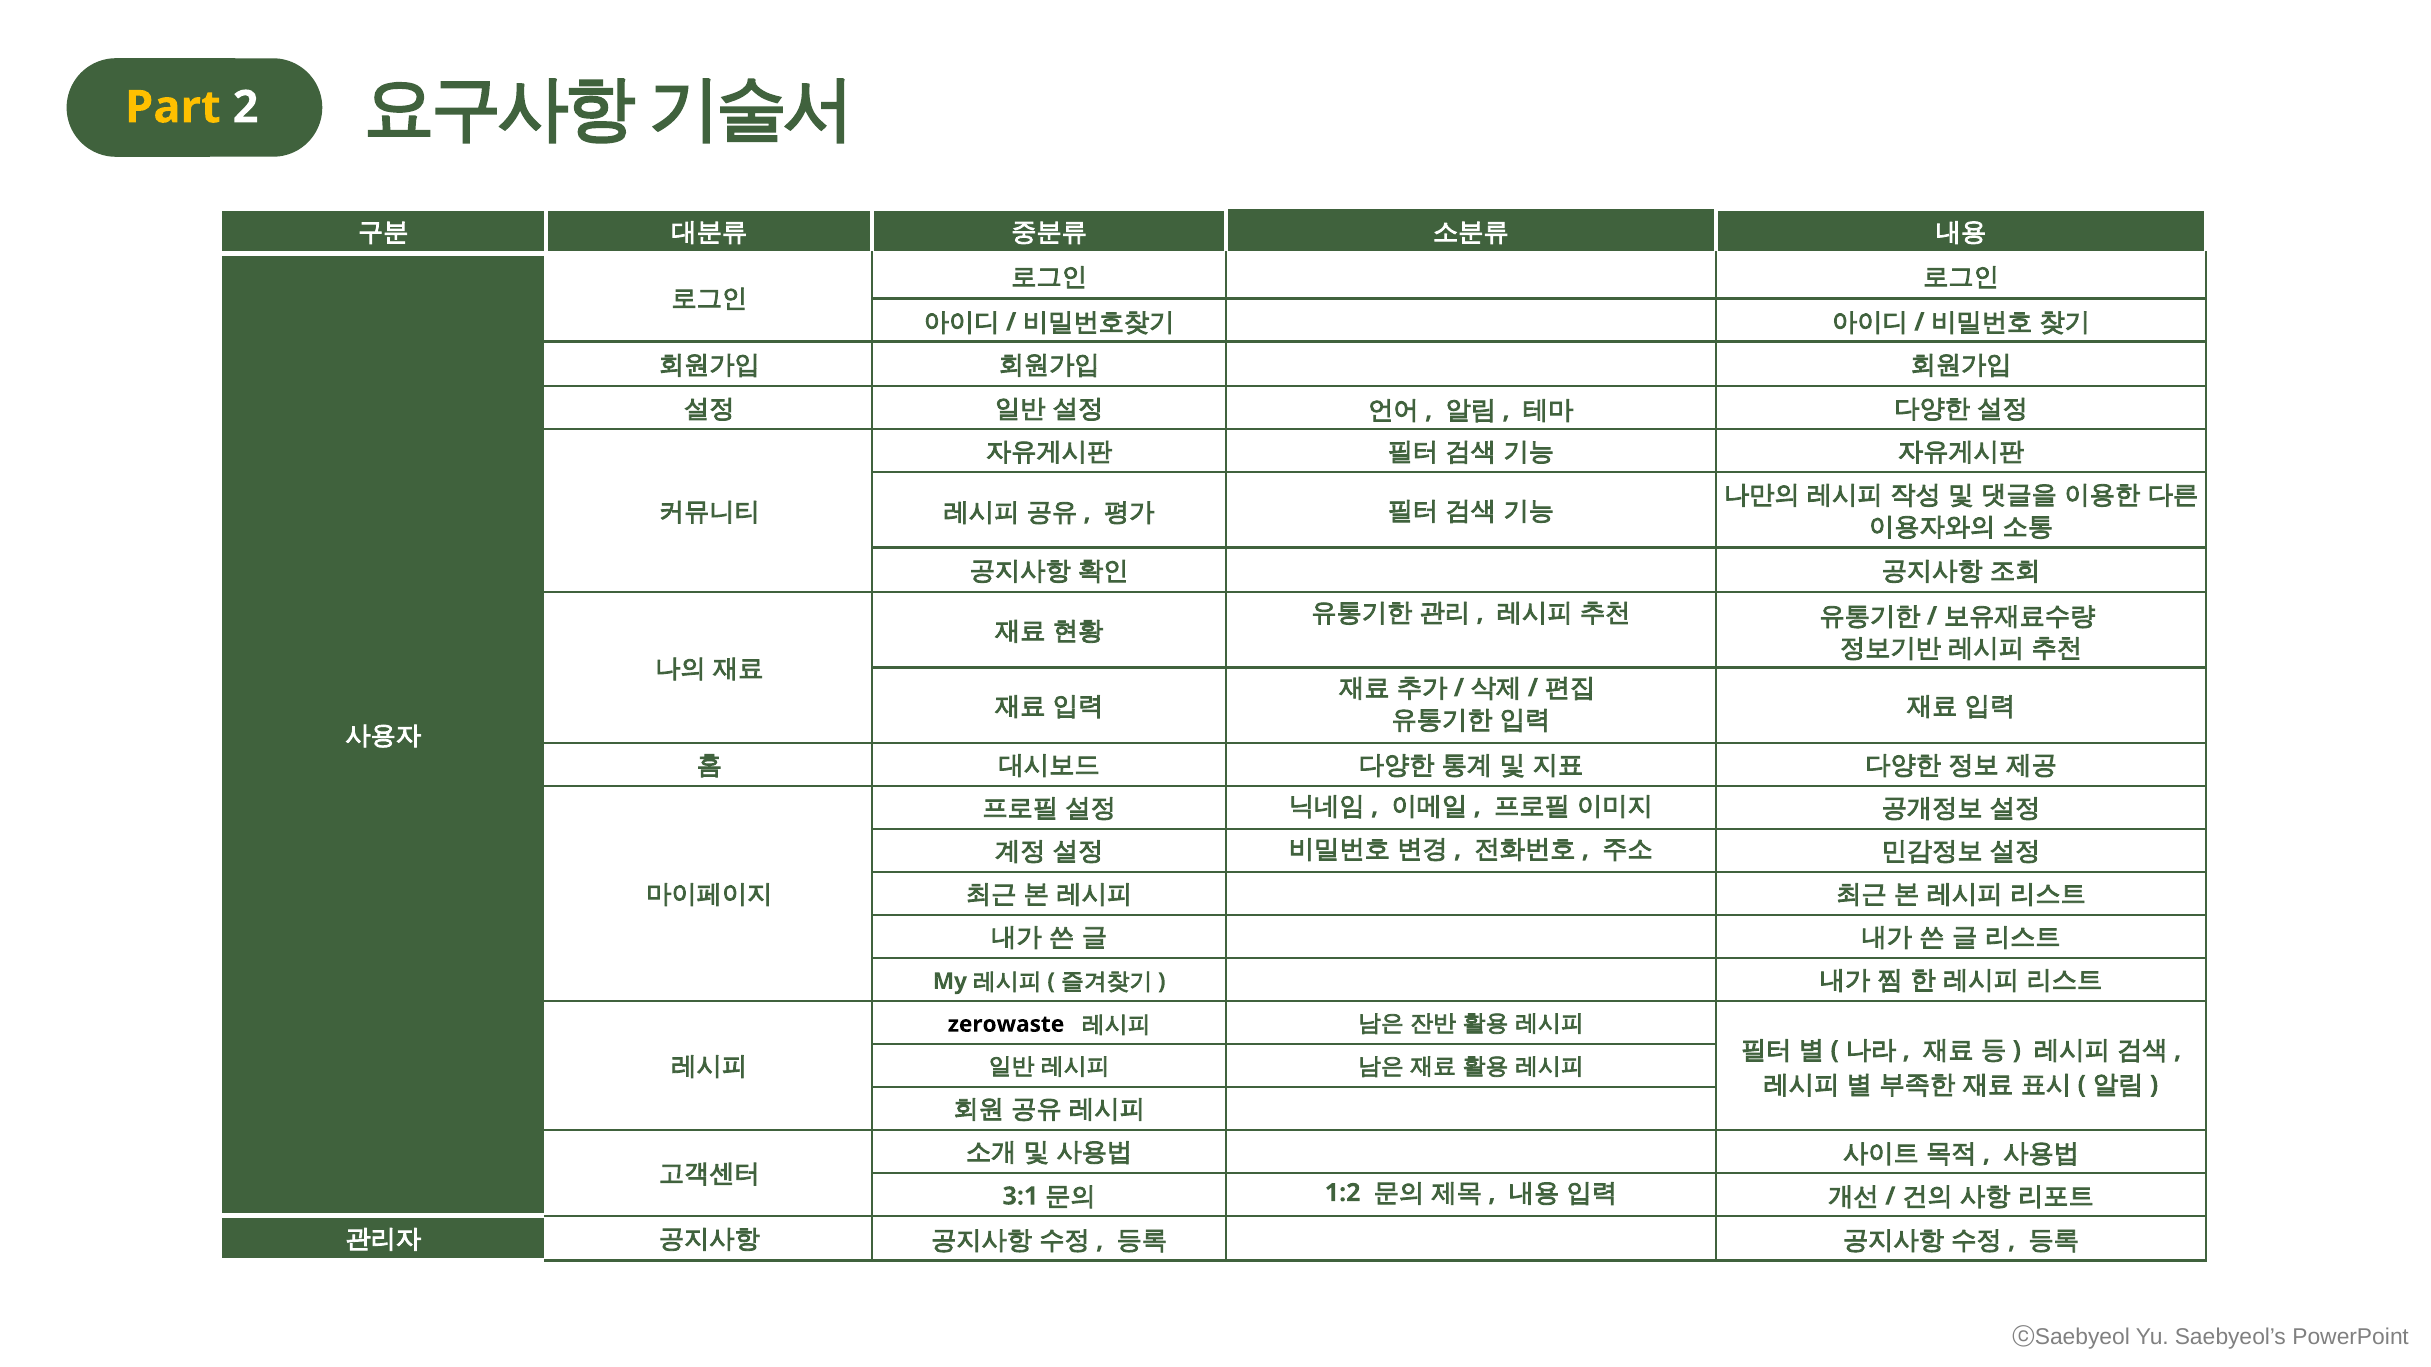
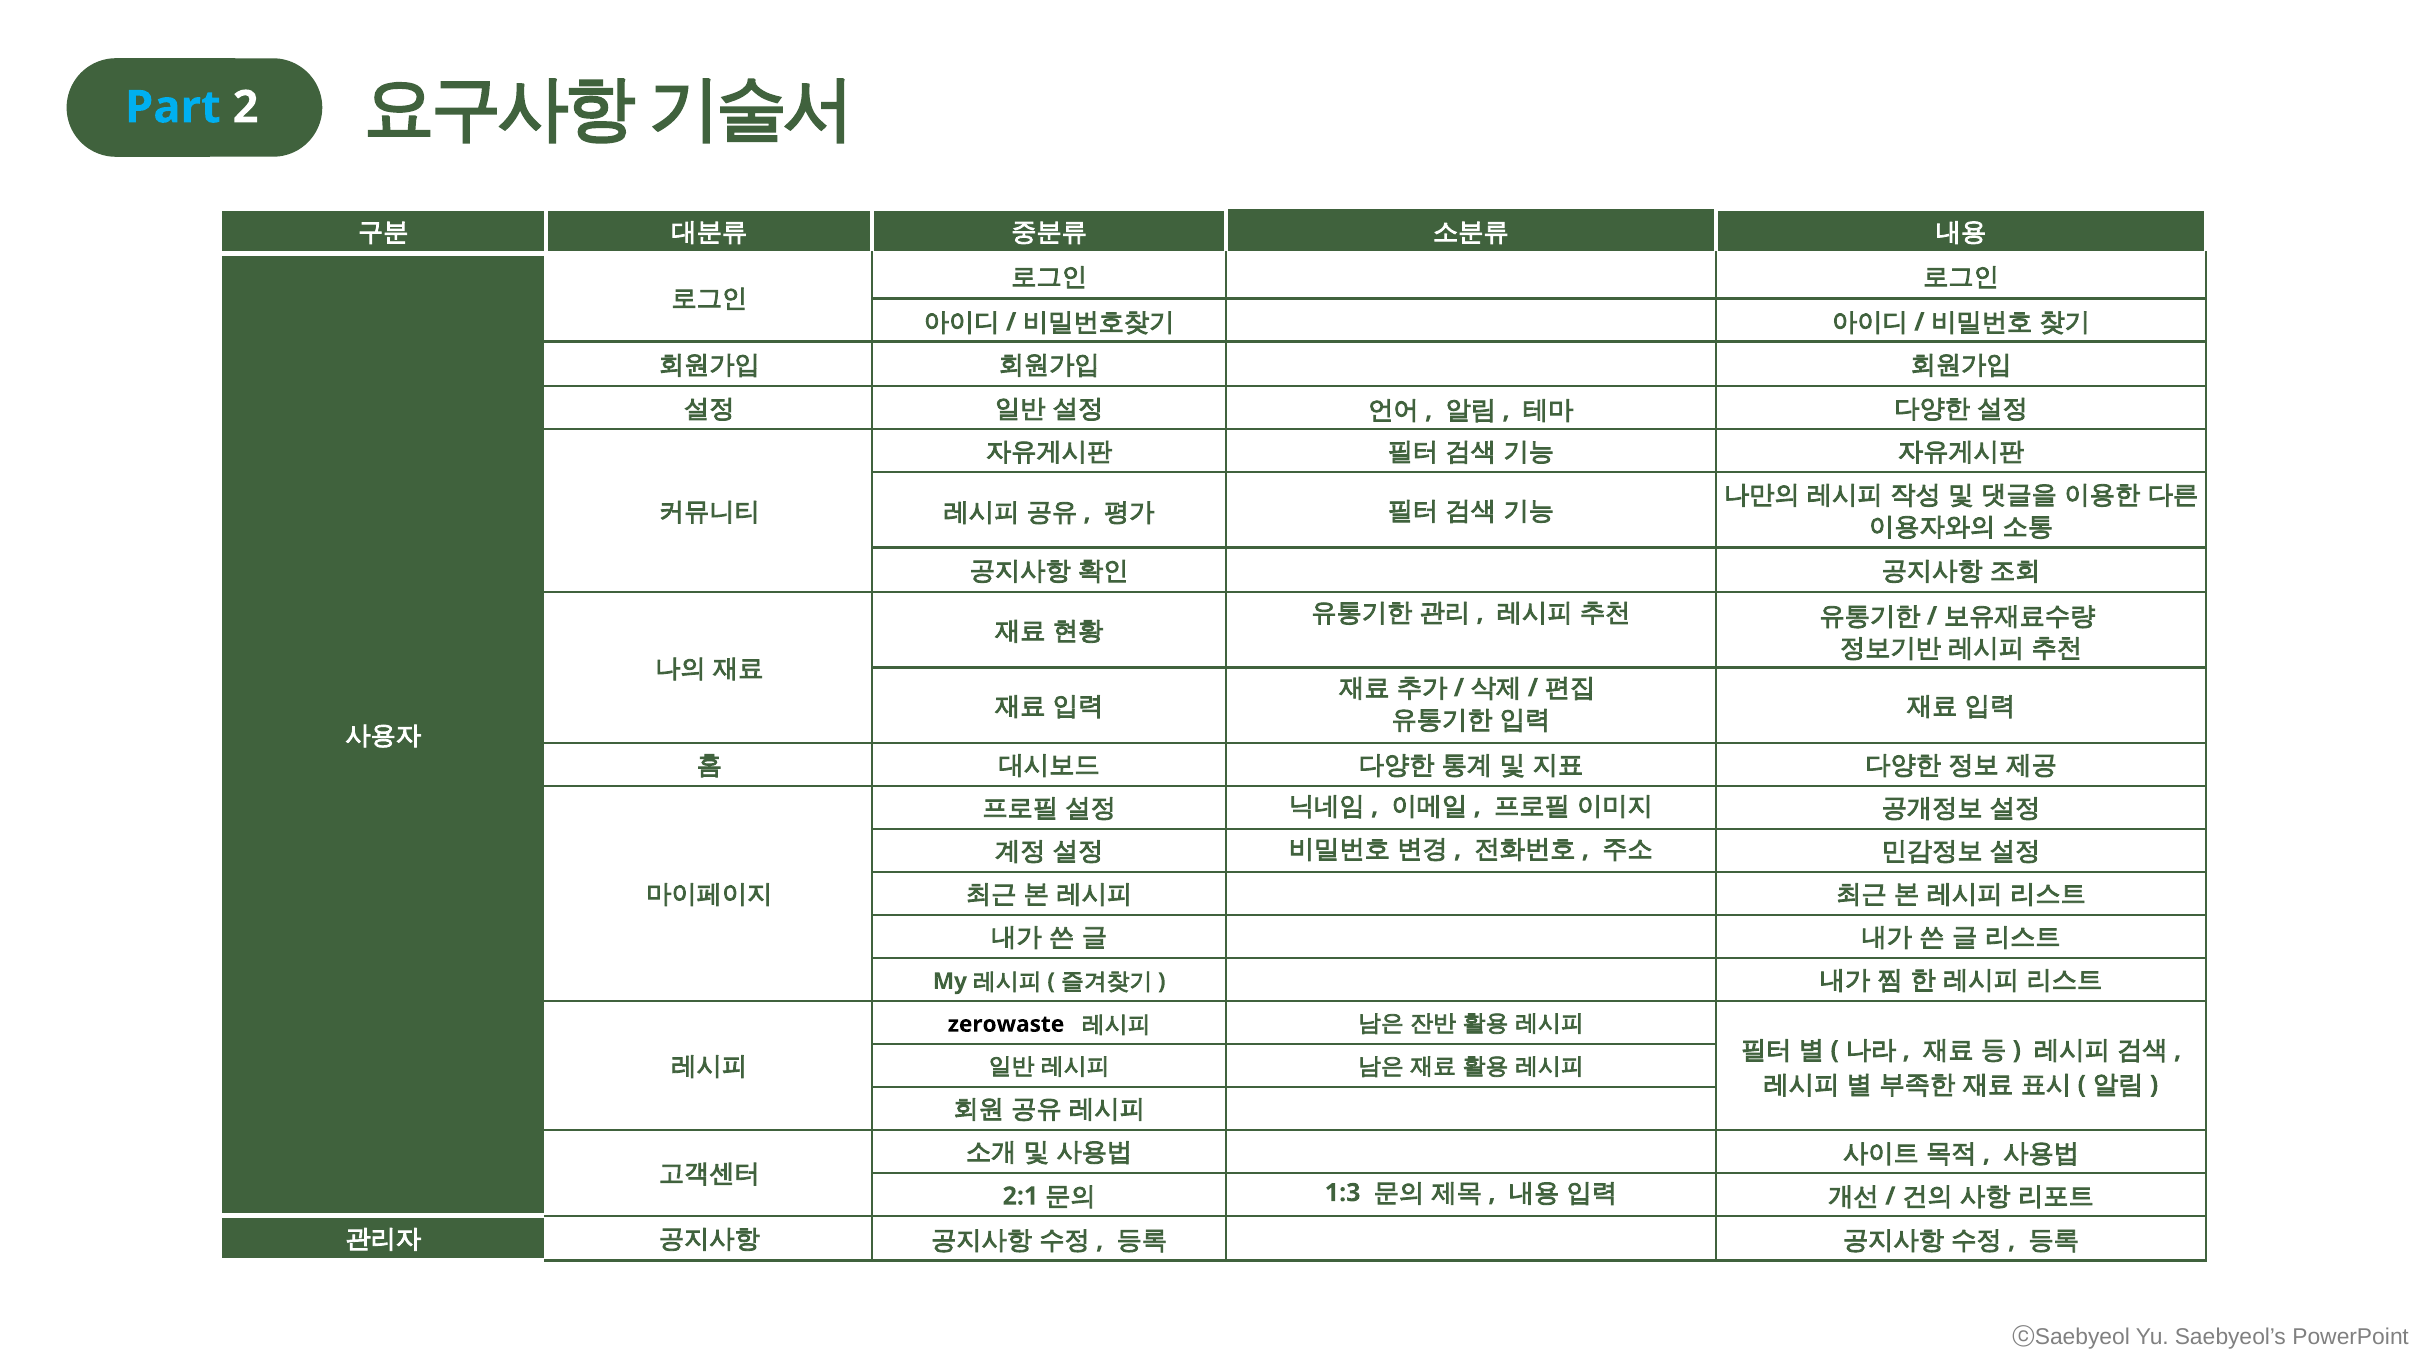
Part colour: yellow -> light blue
3:1: 3:1 -> 2:1
1:2: 1:2 -> 1:3
